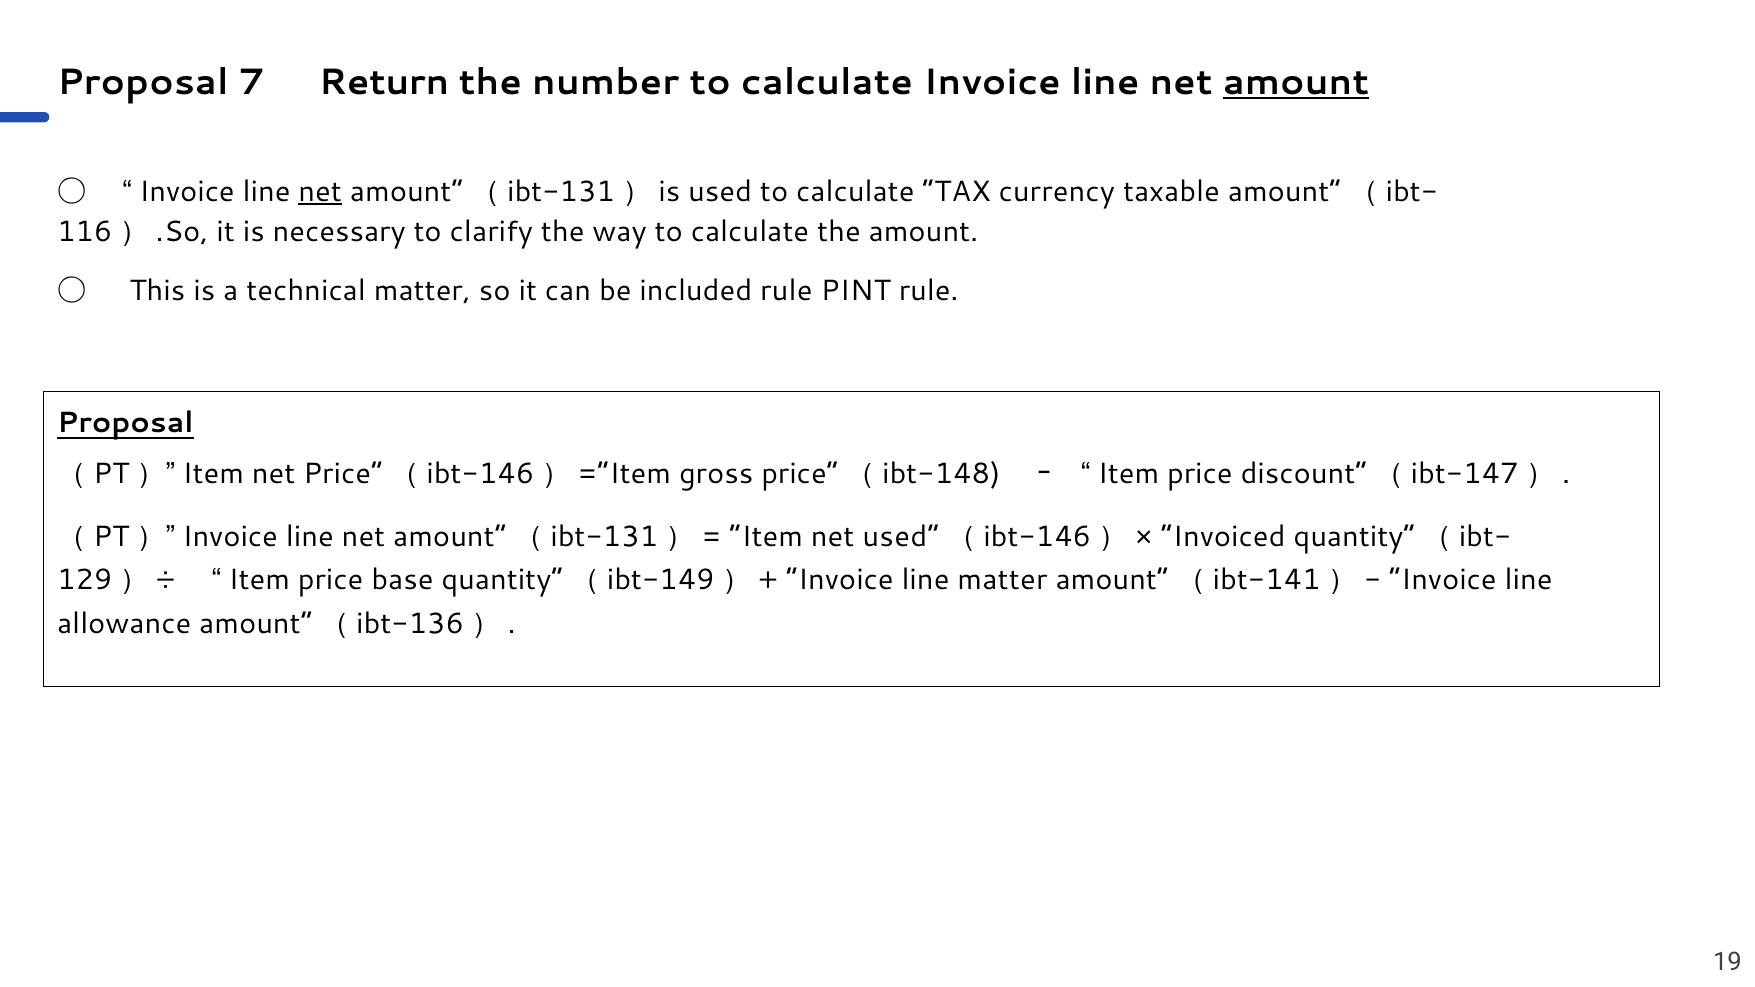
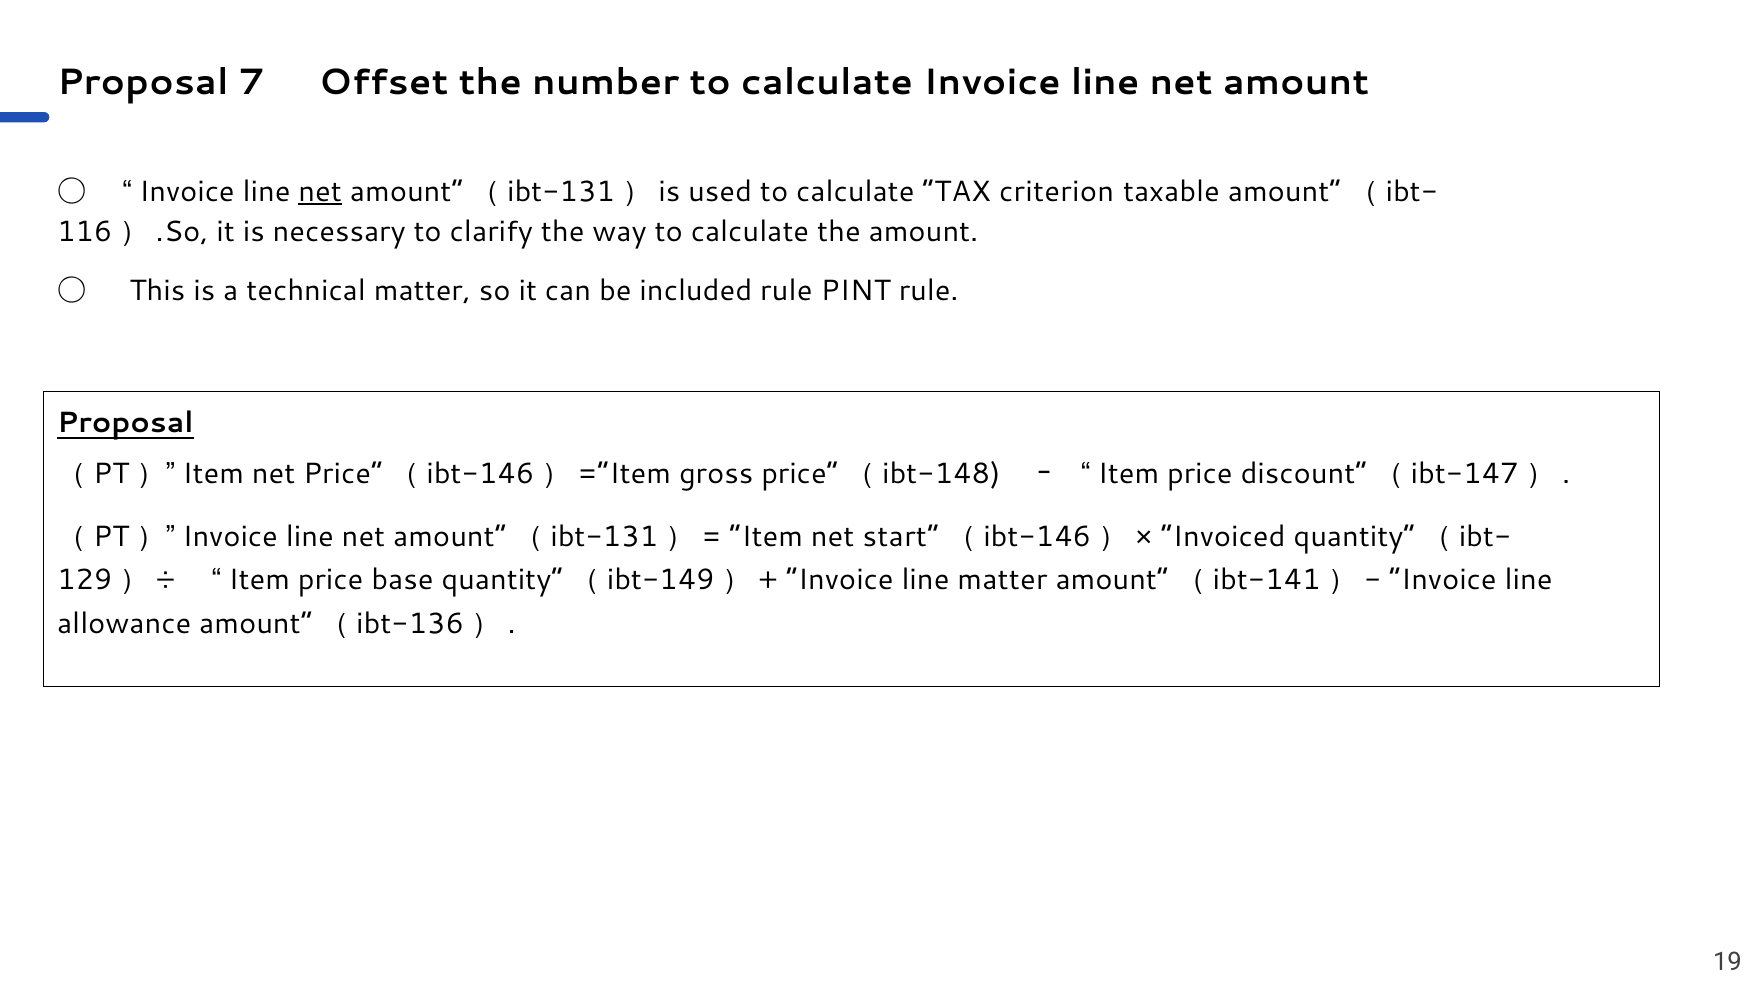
Return: Return -> Offset
amount at (1296, 82) underline: present -> none
currency: currency -> criterion
net used: used -> start
